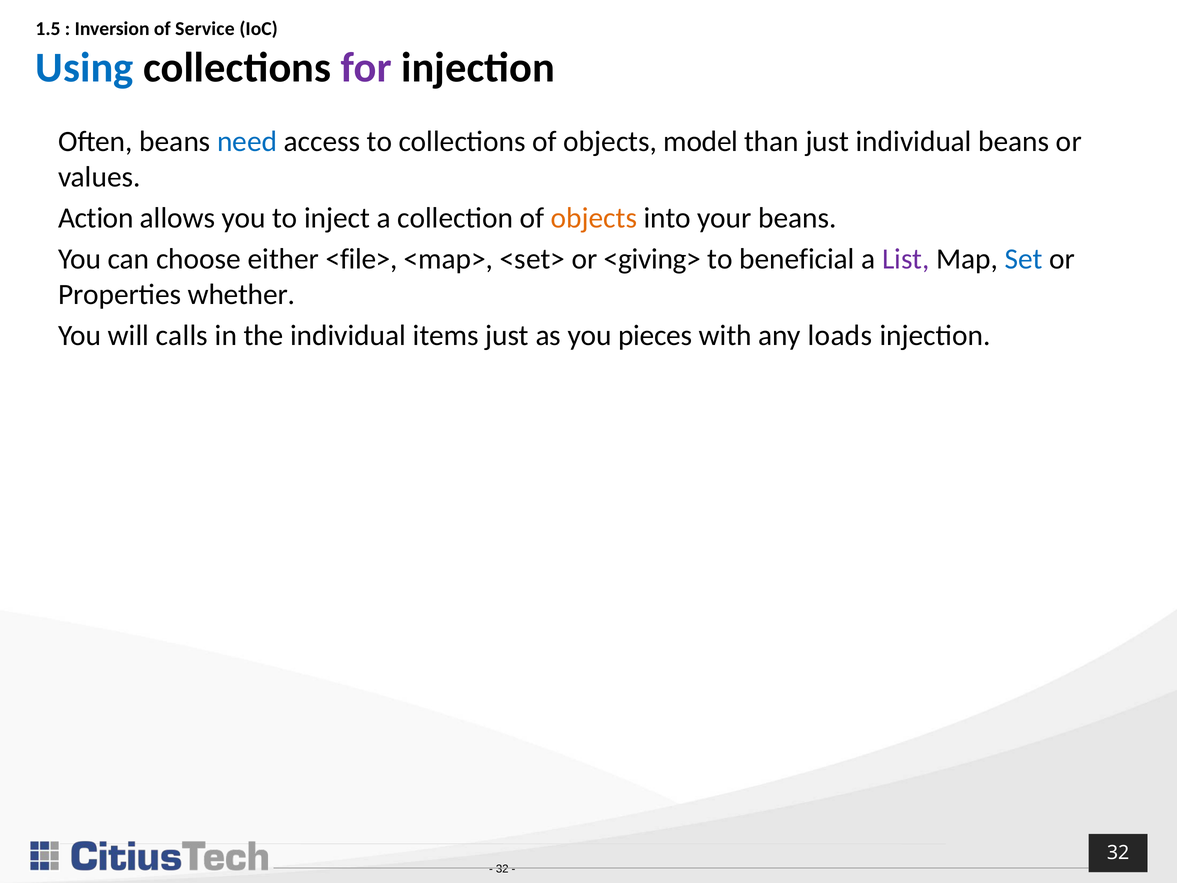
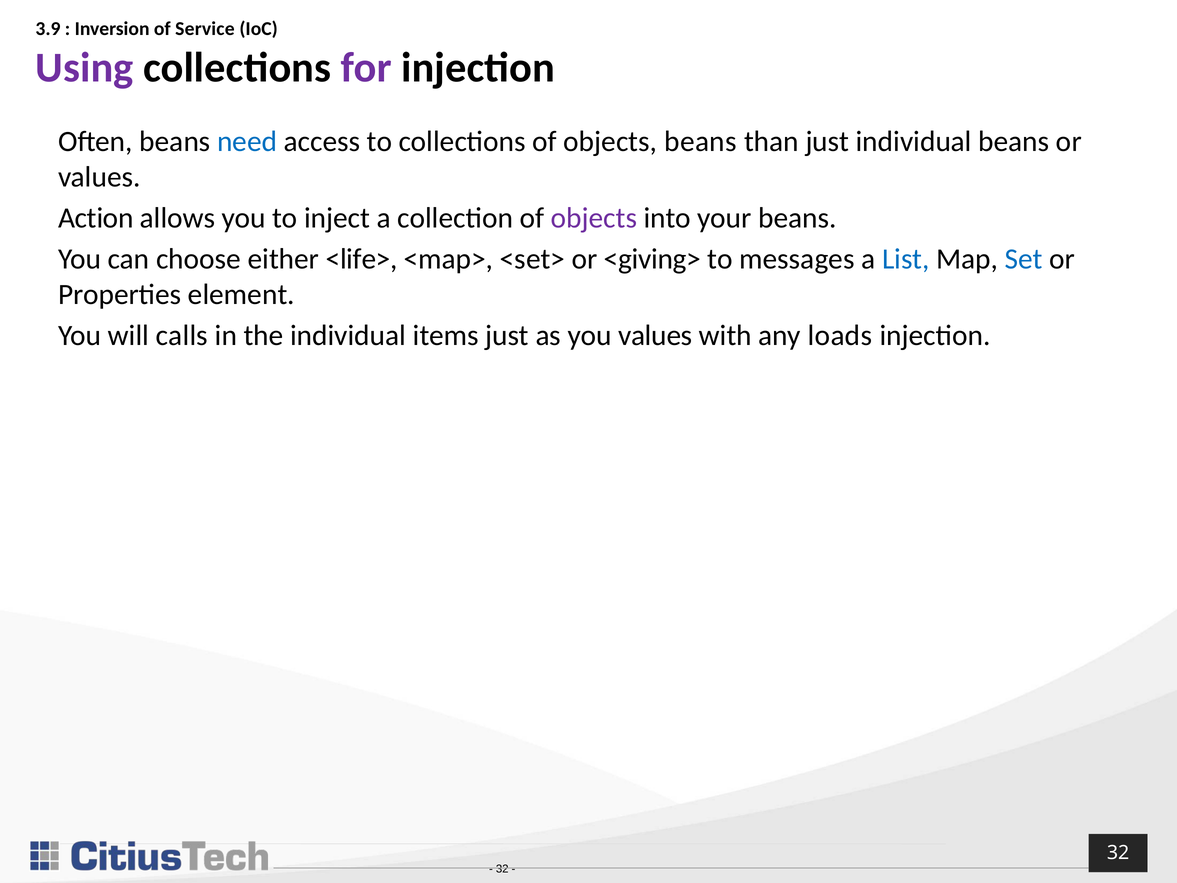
1.5: 1.5 -> 3.9
Using colour: blue -> purple
objects model: model -> beans
objects at (594, 218) colour: orange -> purple
<file>: <file> -> <life>
beneficial: beneficial -> messages
List colour: purple -> blue
whether: whether -> element
you pieces: pieces -> values
